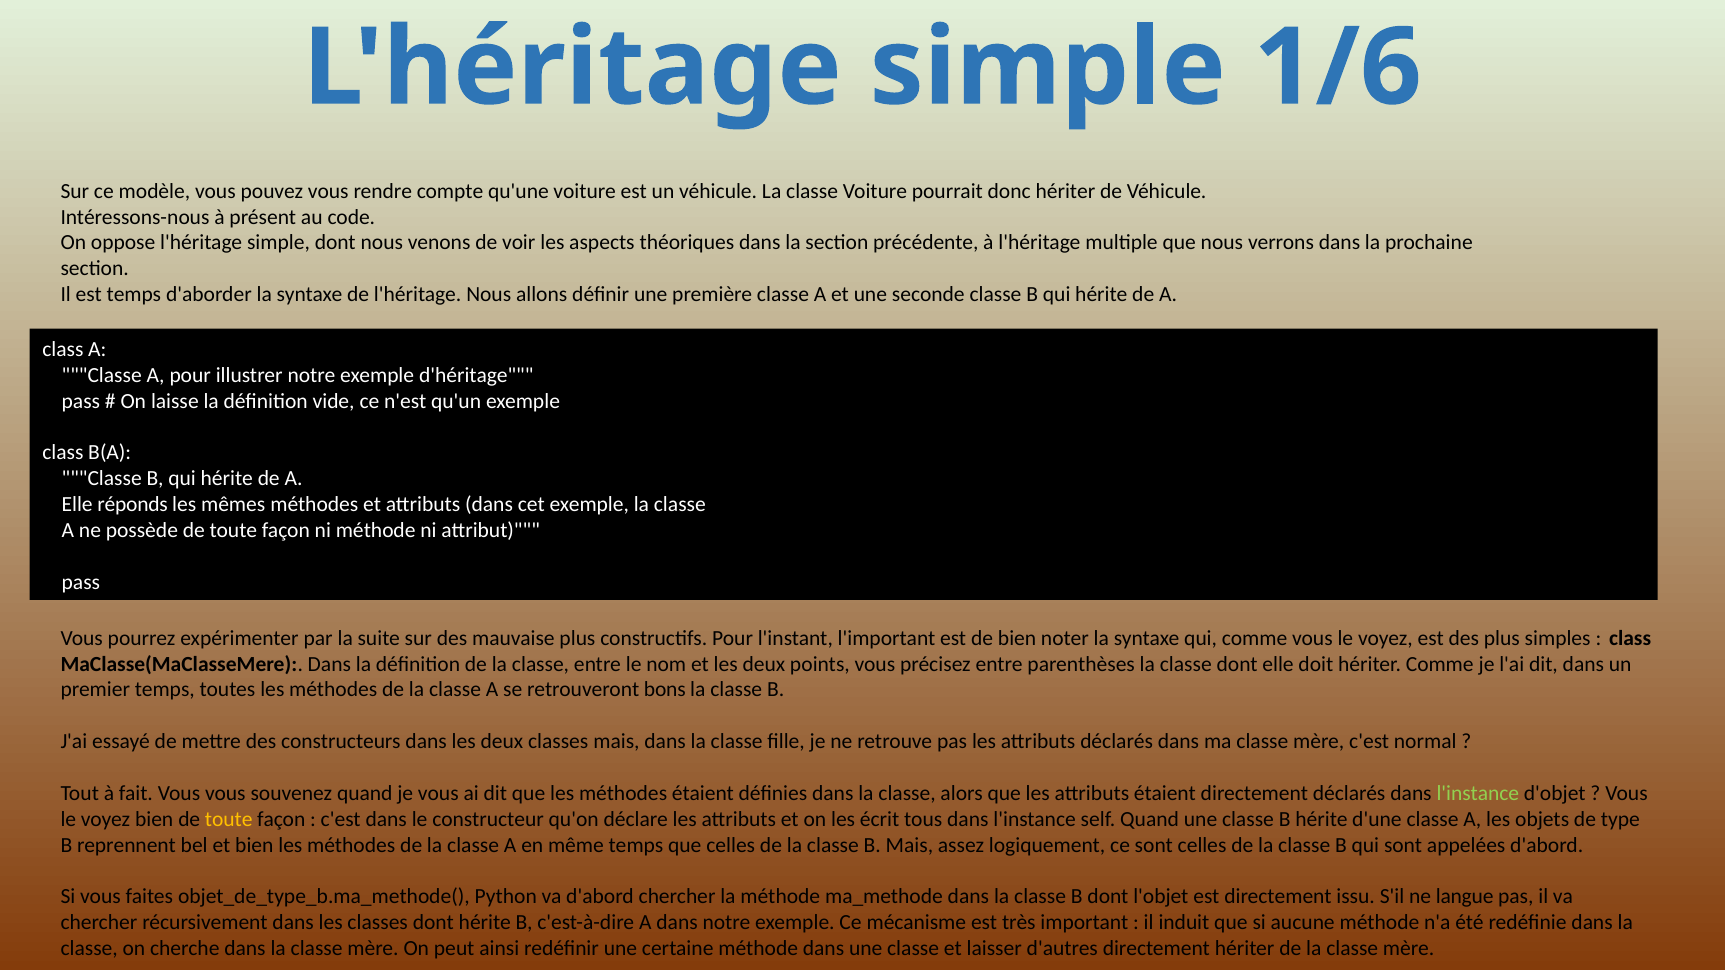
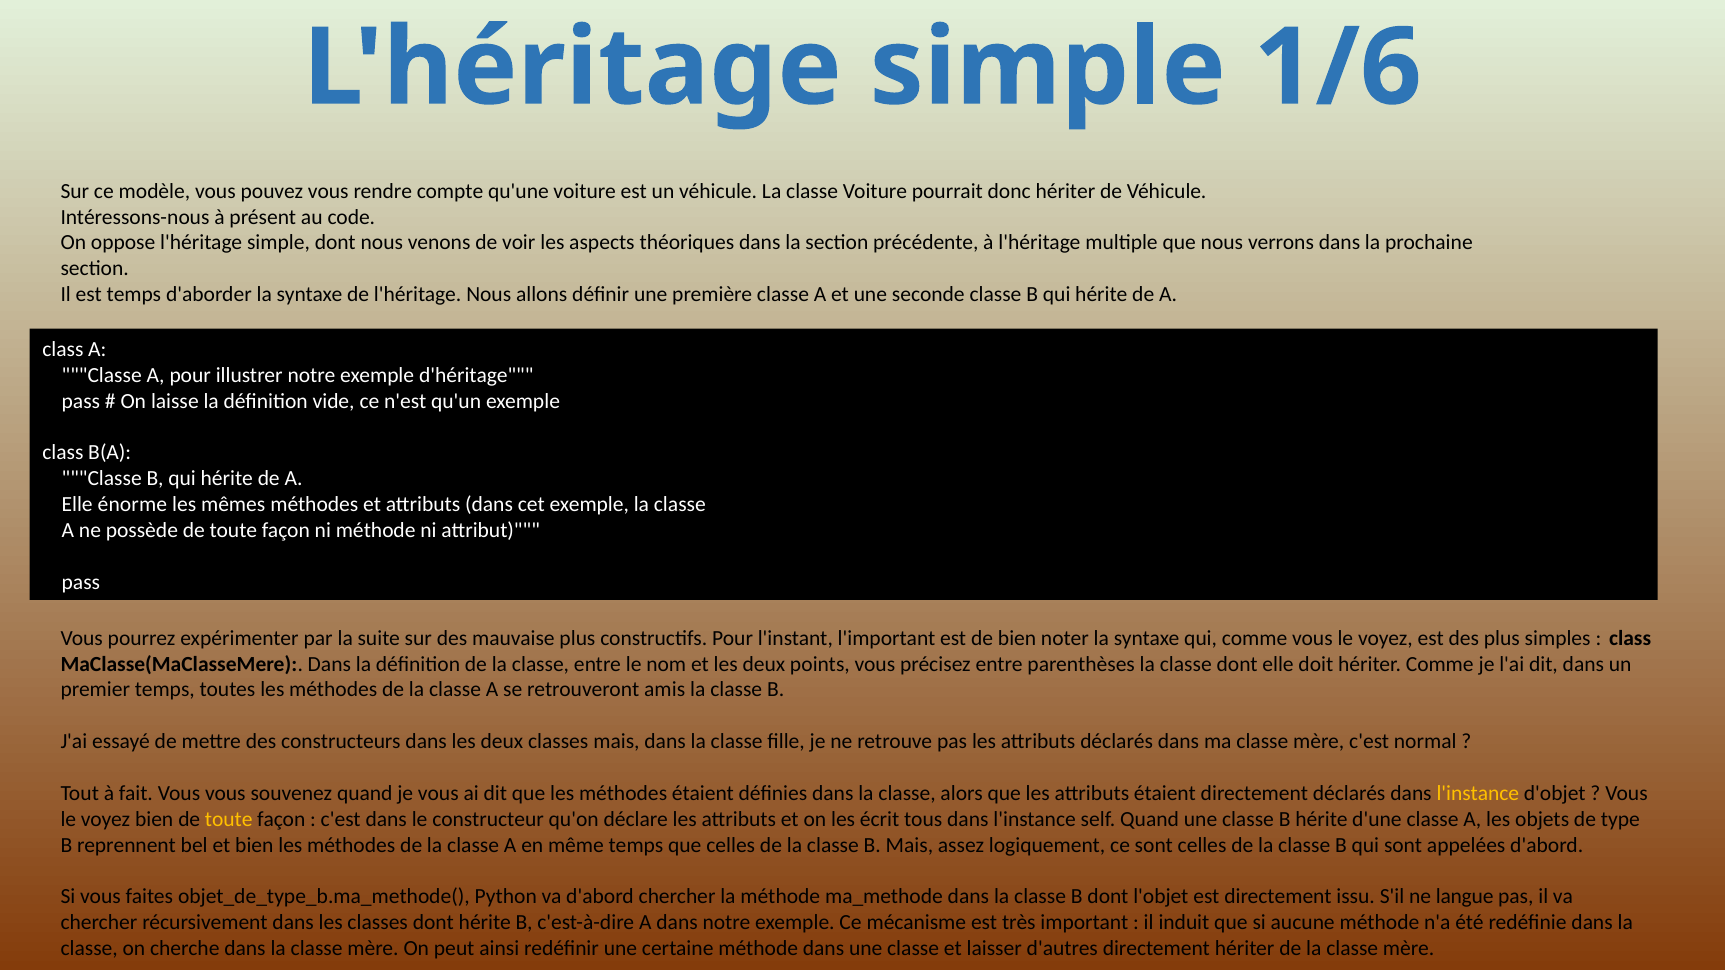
réponds: réponds -> énorme
bons: bons -> amis
l'instance at (1478, 794) colour: light green -> yellow
